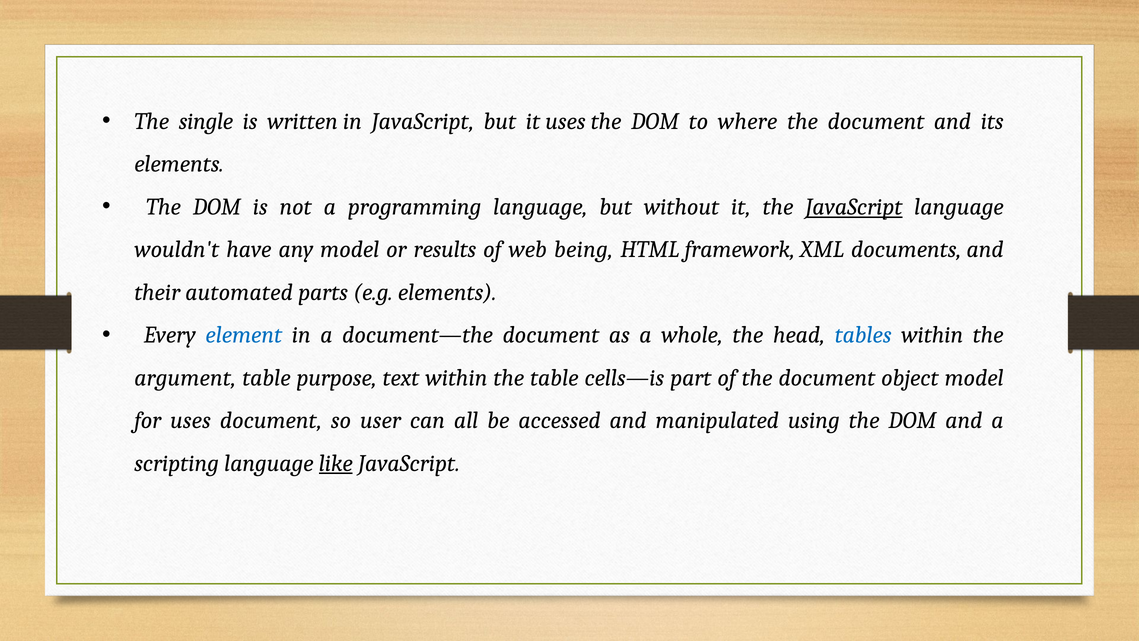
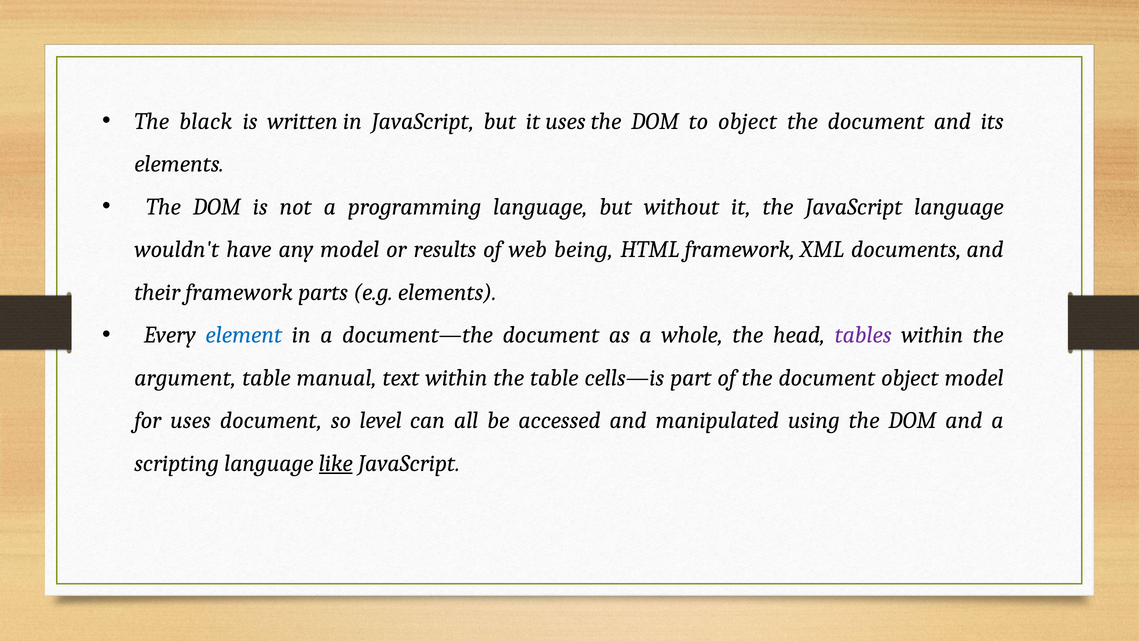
single: single -> black
to where: where -> object
JavaScript at (854, 207) underline: present -> none
their automated: automated -> framework
tables colour: blue -> purple
purpose: purpose -> manual
user: user -> level
